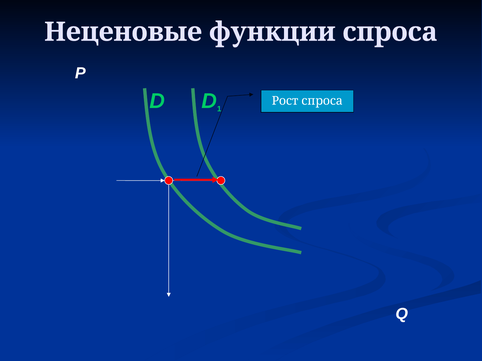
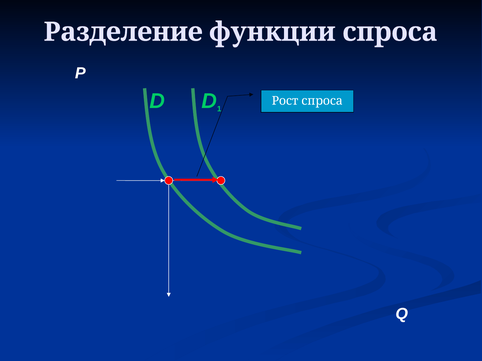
Неценовые: Неценовые -> Разделение
